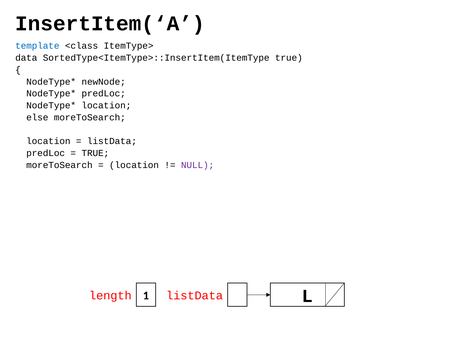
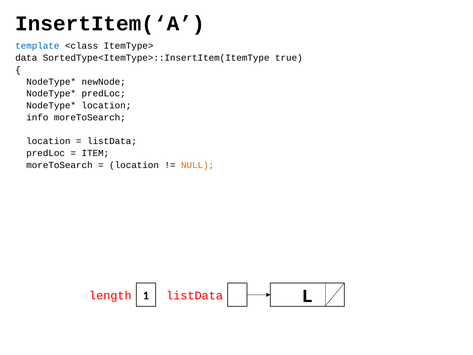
else: else -> info
TRUE at (95, 153): TRUE -> ITEM
NULL colour: purple -> orange
